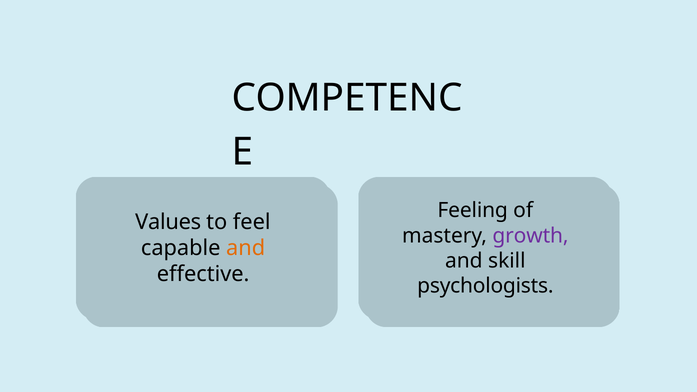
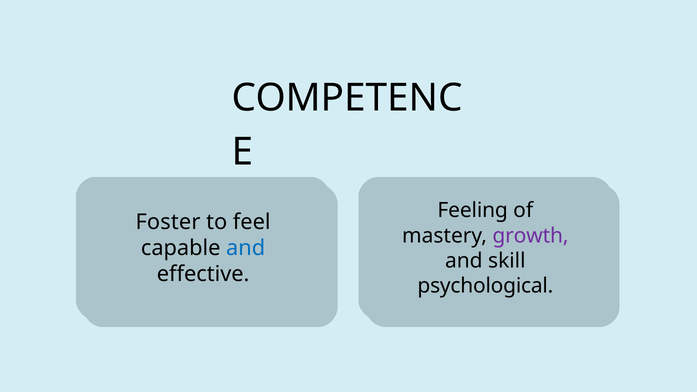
Values: Values -> Foster
and at (246, 248) colour: orange -> blue
psychologists: psychologists -> psychological
